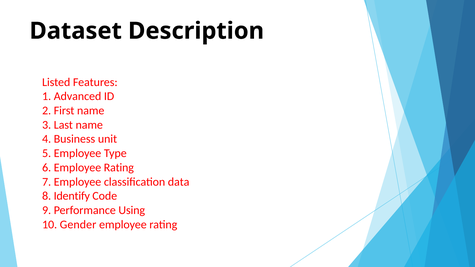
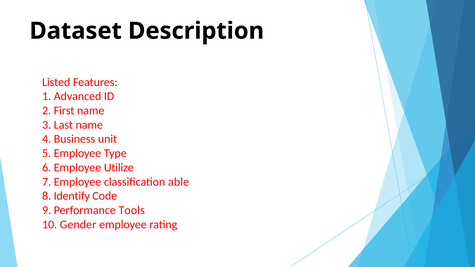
6 Employee Rating: Rating -> Utilize
data: data -> able
Using: Using -> Tools
